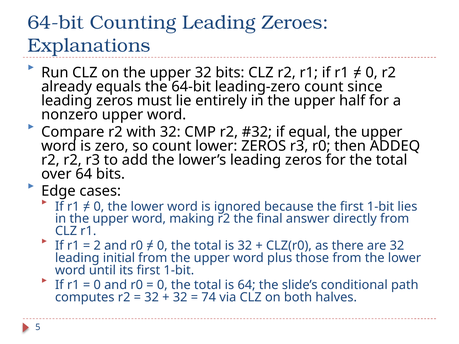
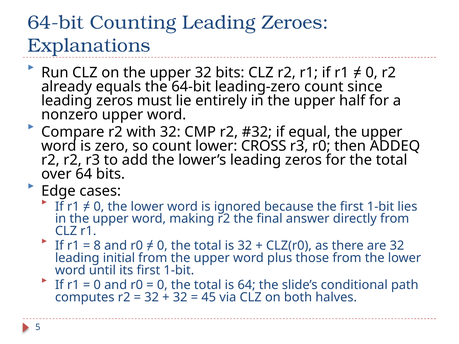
lower ZEROS: ZEROS -> CROSS
2: 2 -> 8
74: 74 -> 45
